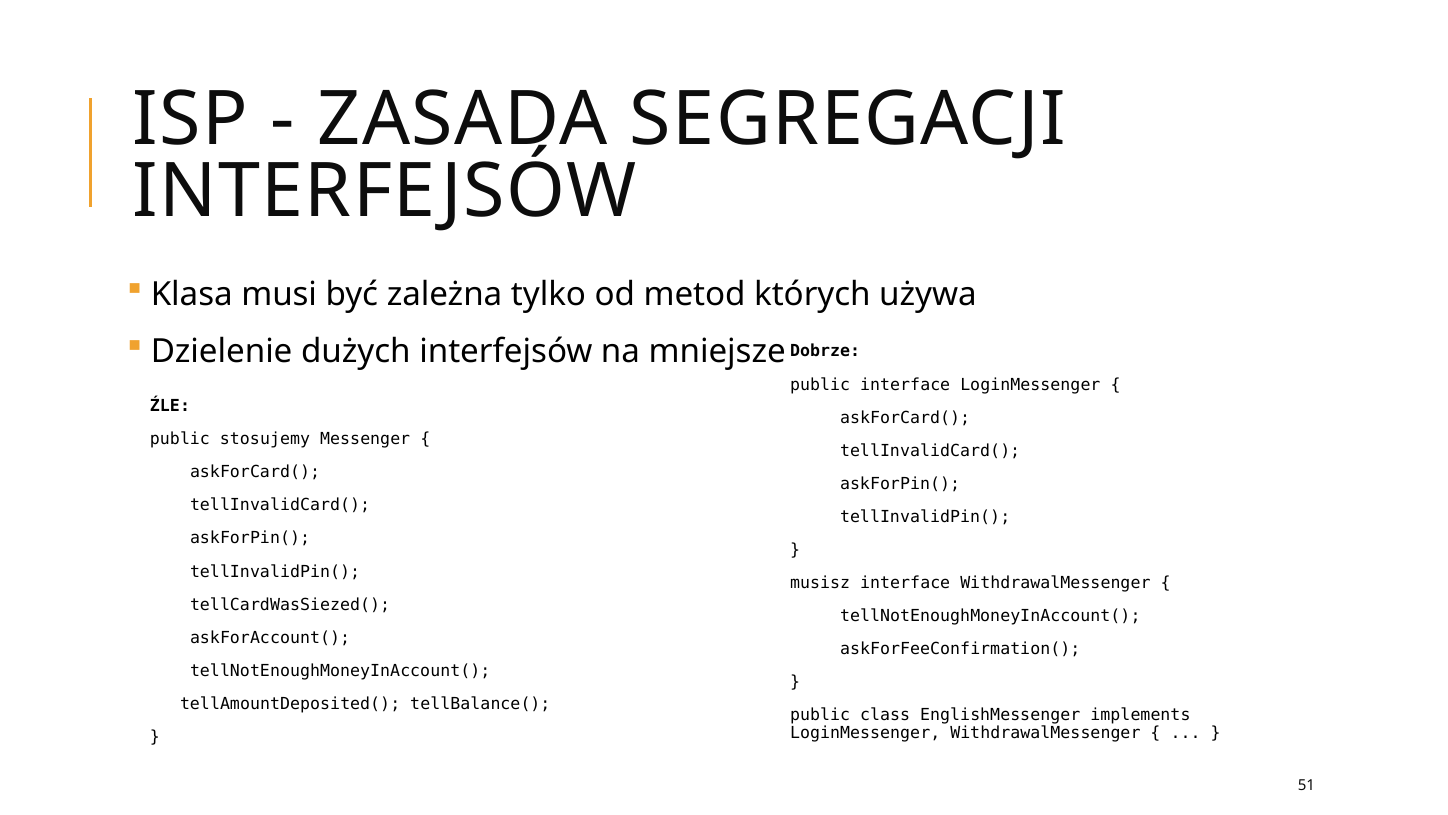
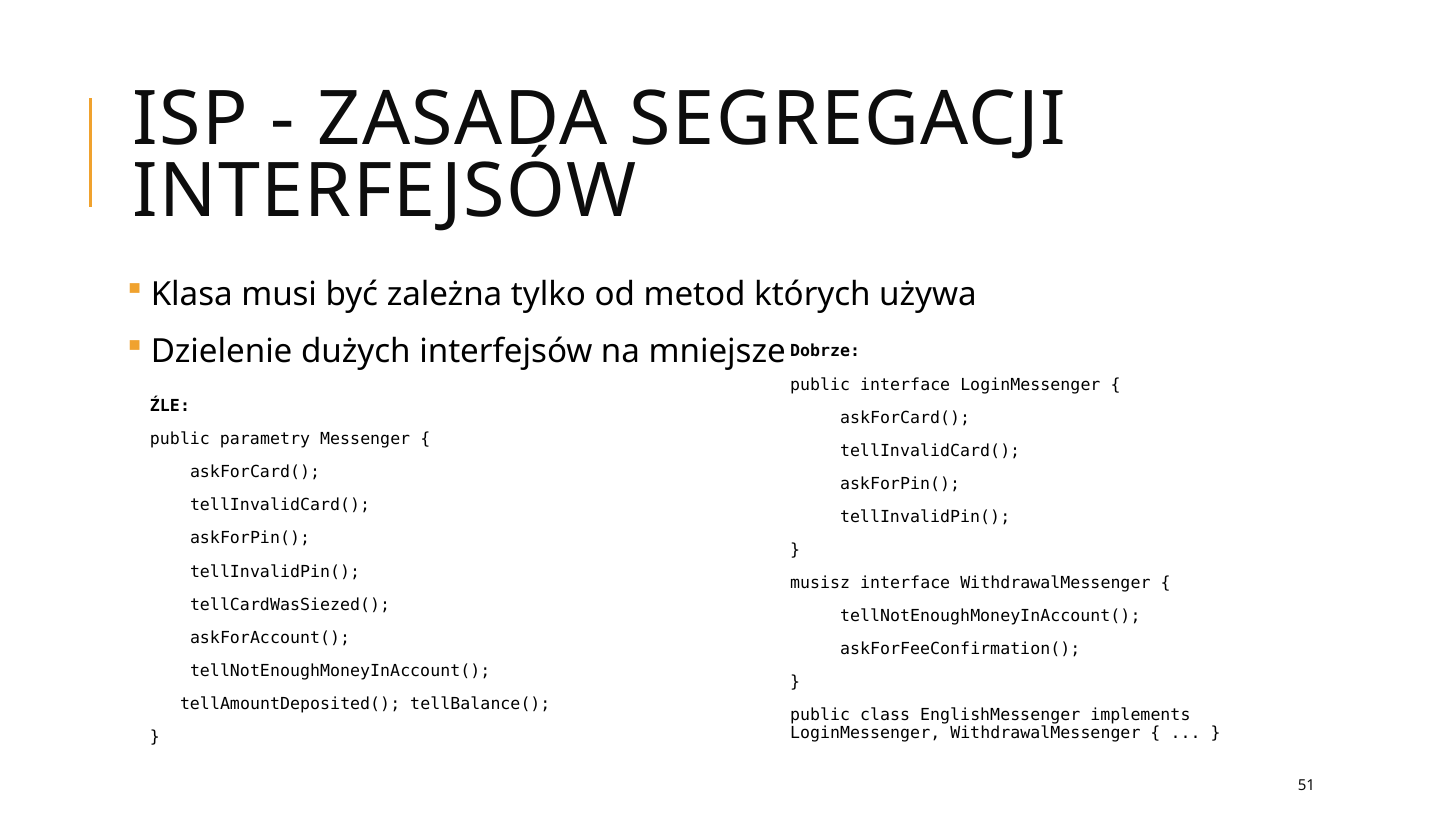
stosujemy: stosujemy -> parametry
